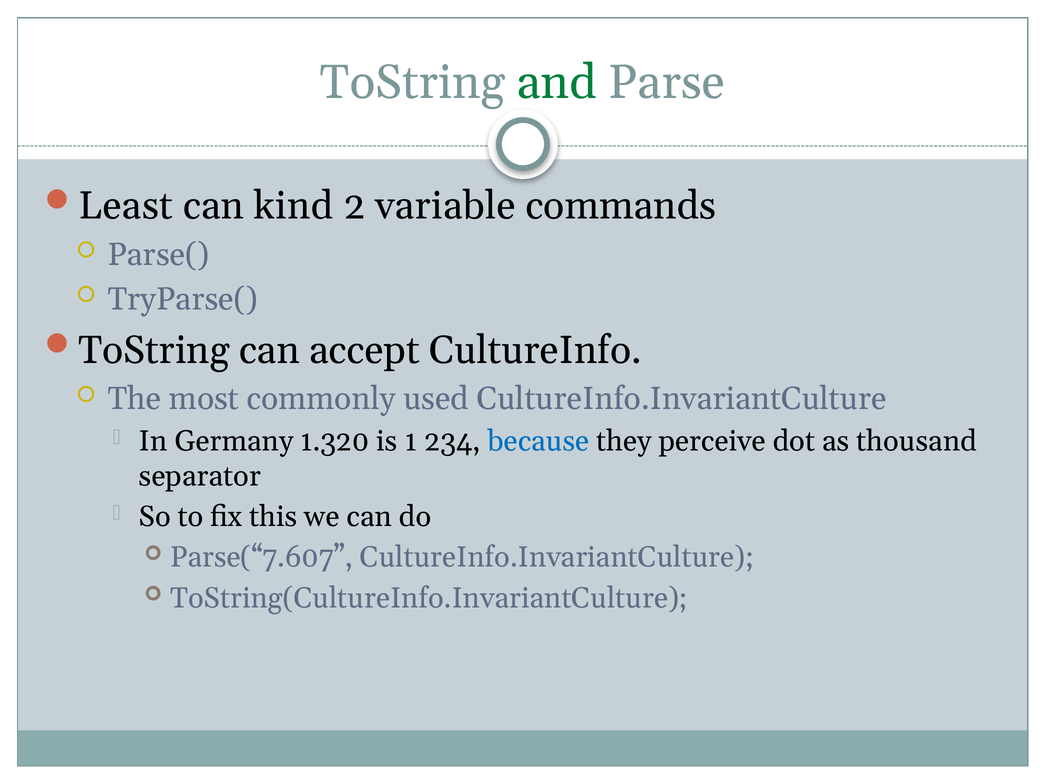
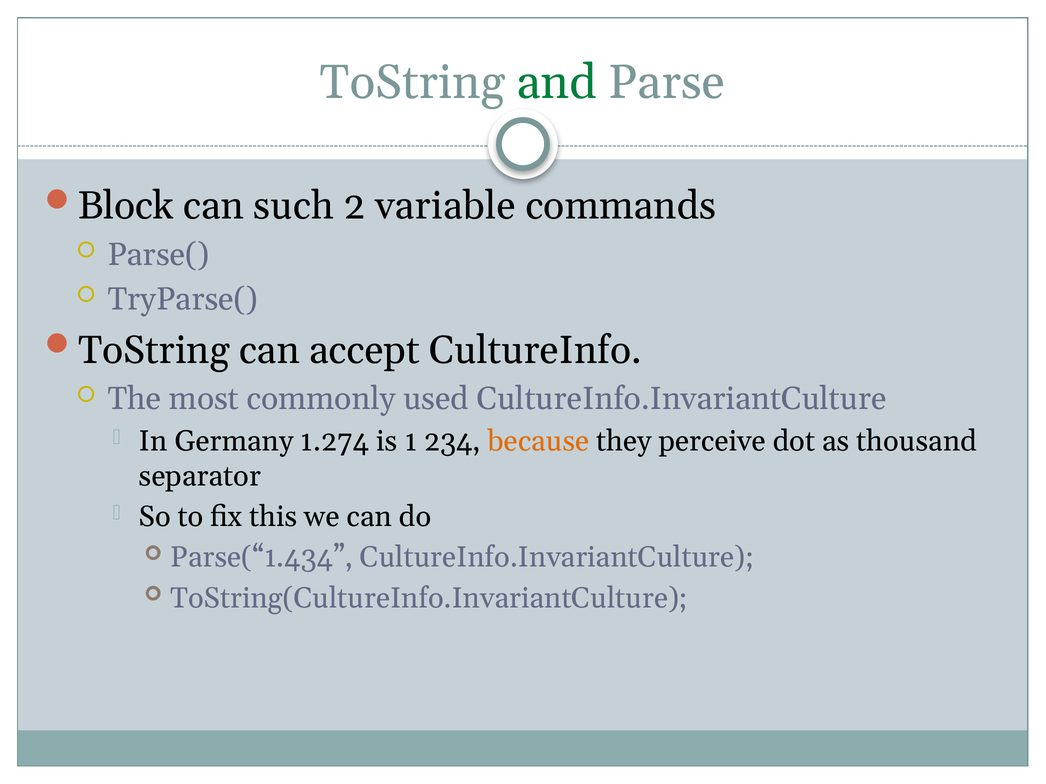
Least: Least -> Block
kind: kind -> such
1.320: 1.320 -> 1.274
because colour: blue -> orange
Parse(“7.607: Parse(“7.607 -> Parse(“1.434
